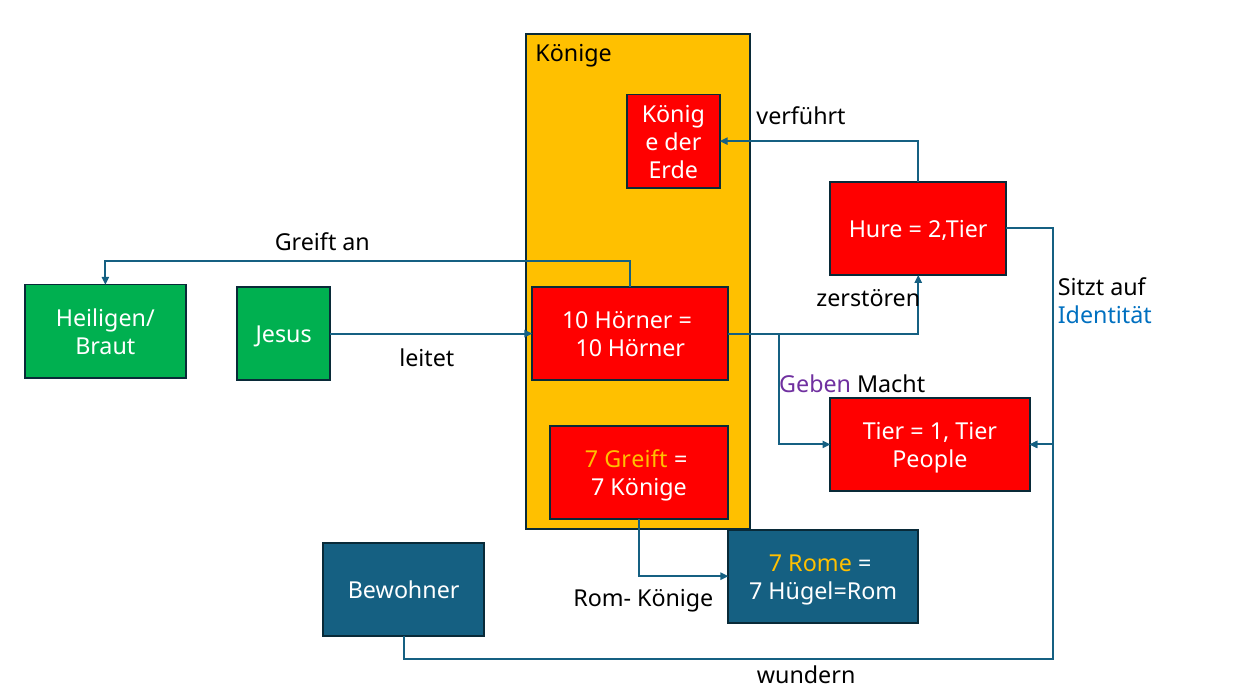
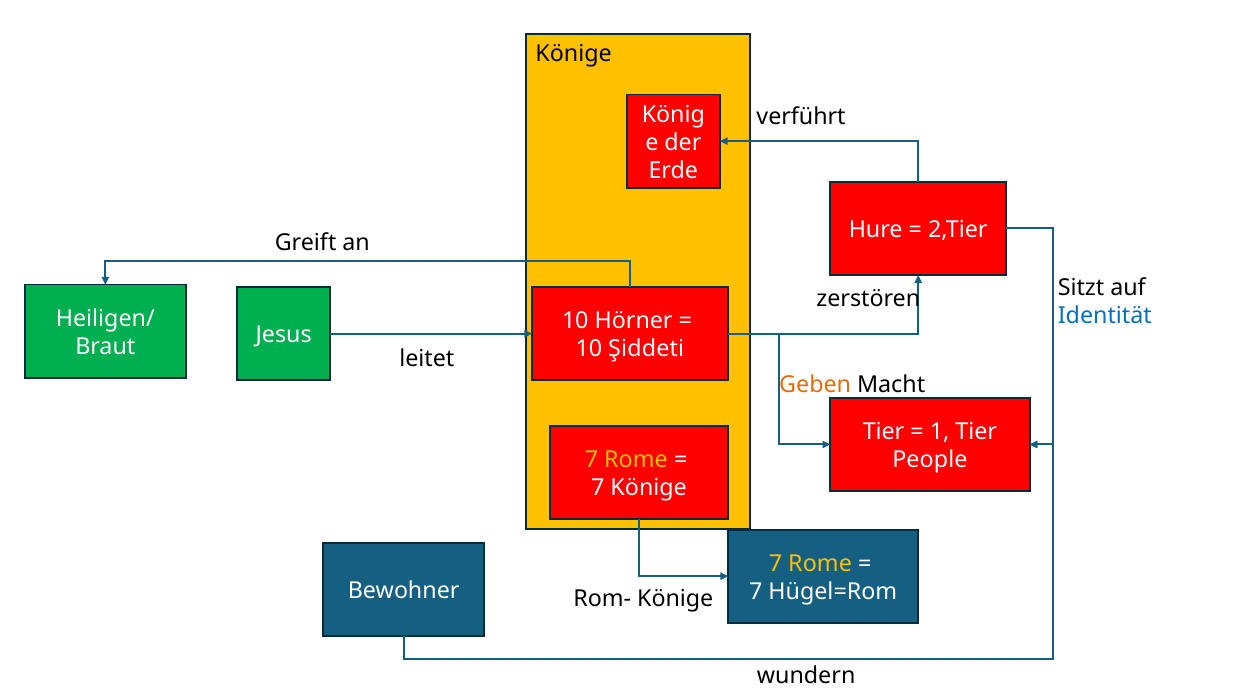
Hörner at (646, 349): Hörner -> Şiddeti
Geben colour: purple -> orange
Greift at (636, 460): Greift -> Rome
